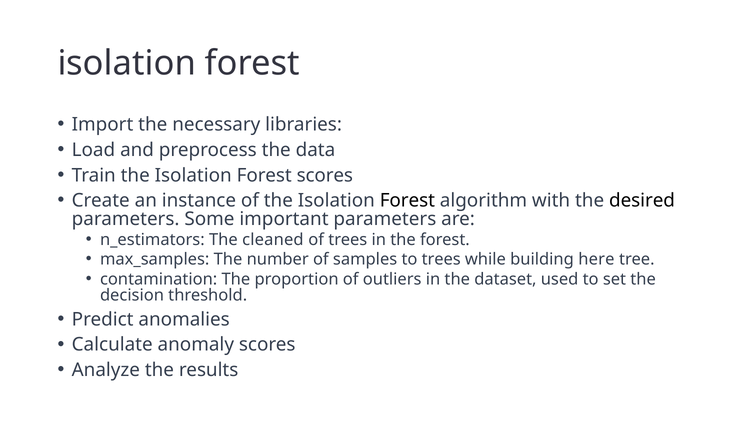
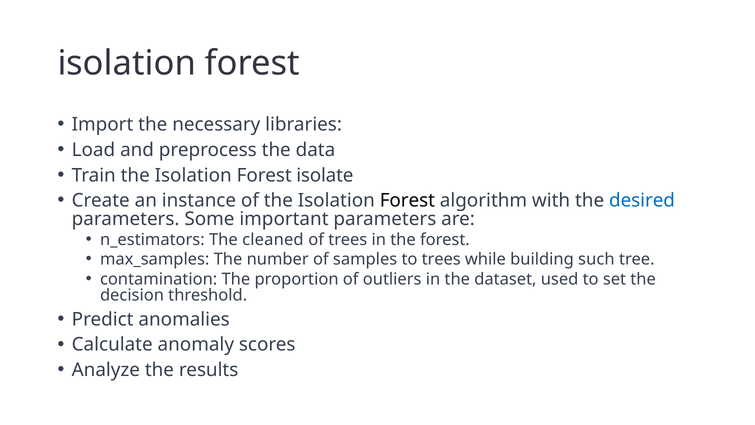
Forest scores: scores -> isolate
desired colour: black -> blue
here: here -> such
